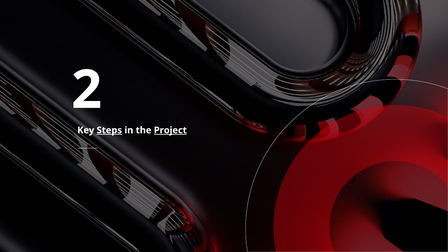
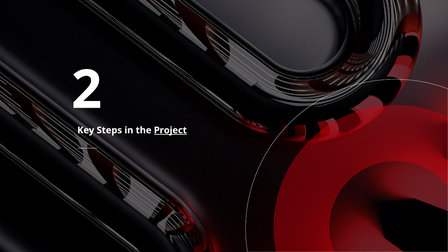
Steps underline: present -> none
